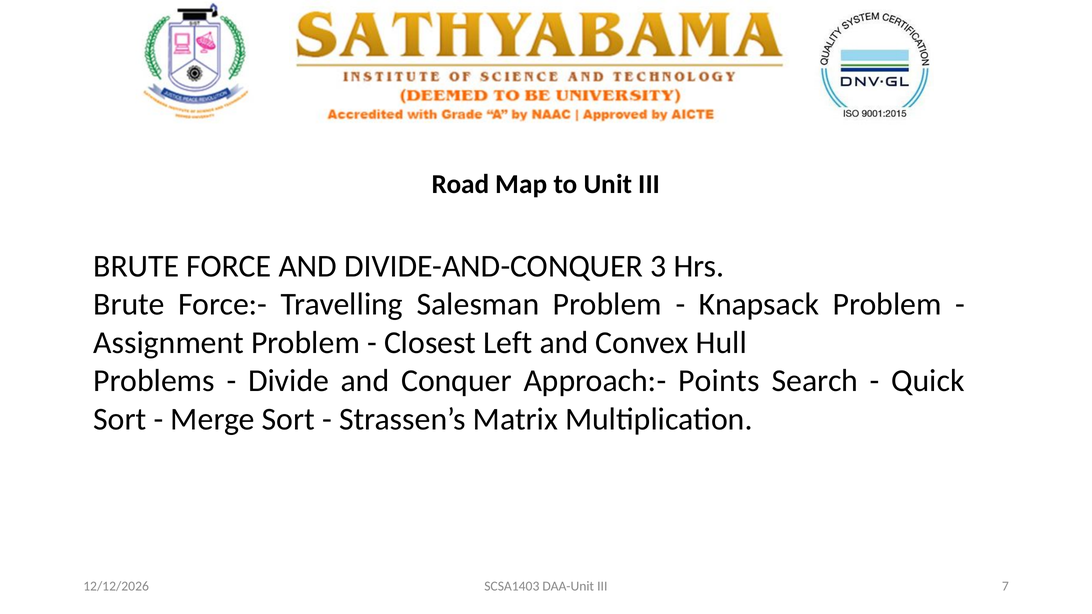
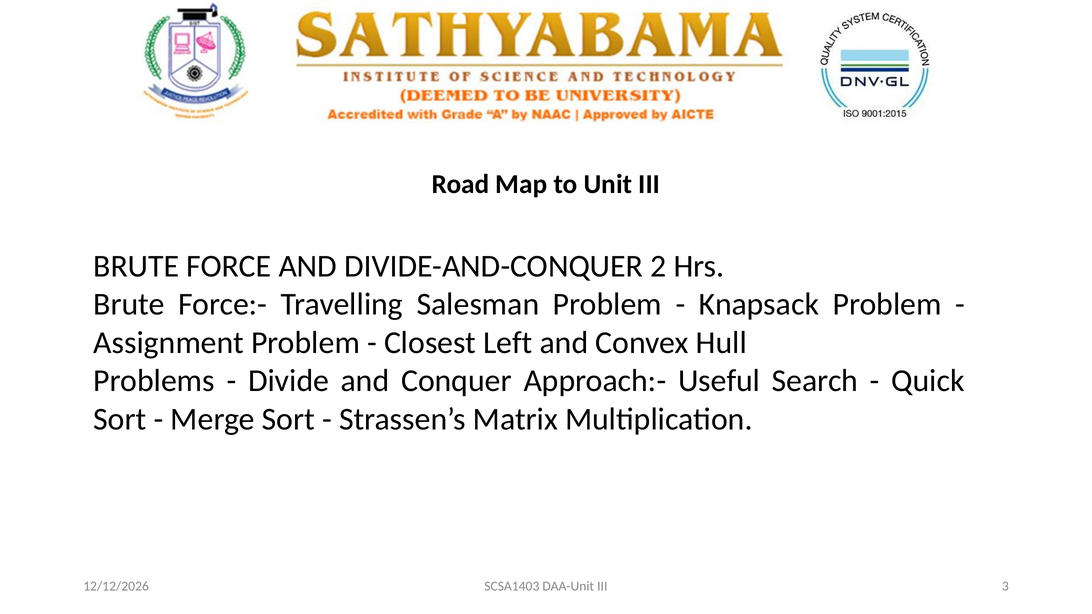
3: 3 -> 2
Points: Points -> Useful
7: 7 -> 3
